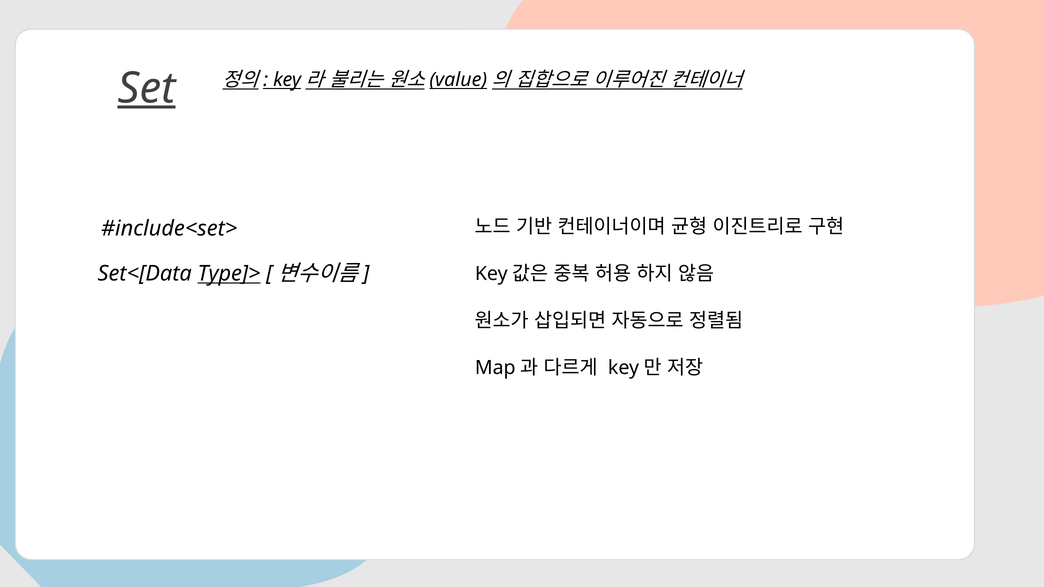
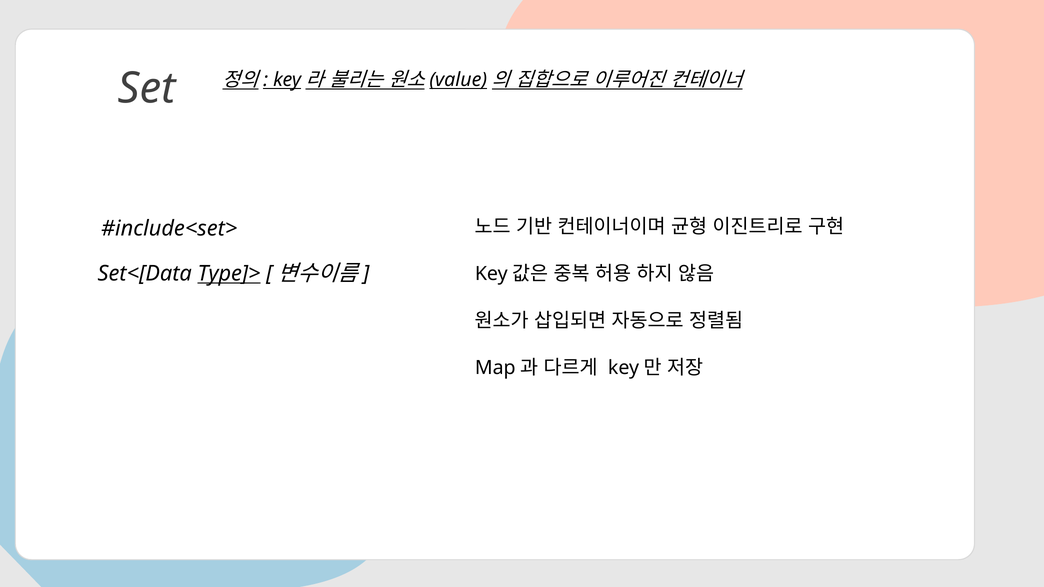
Set underline: present -> none
